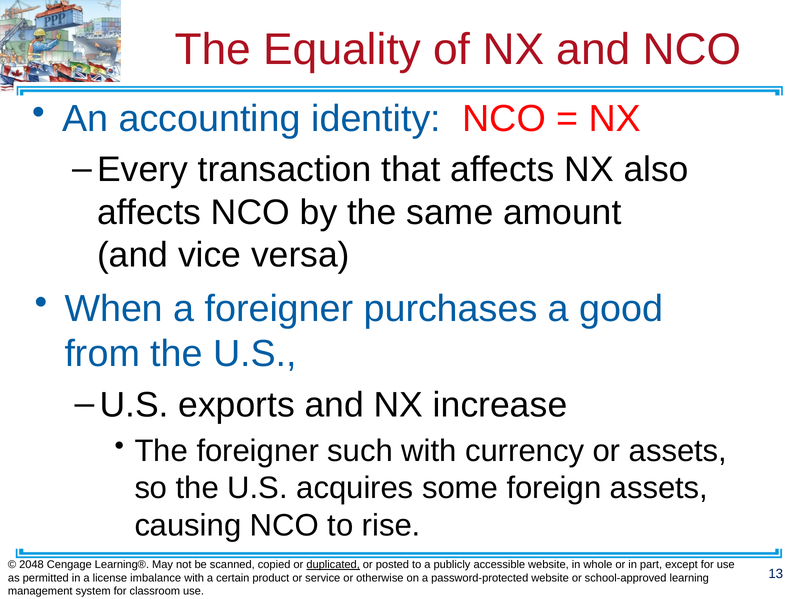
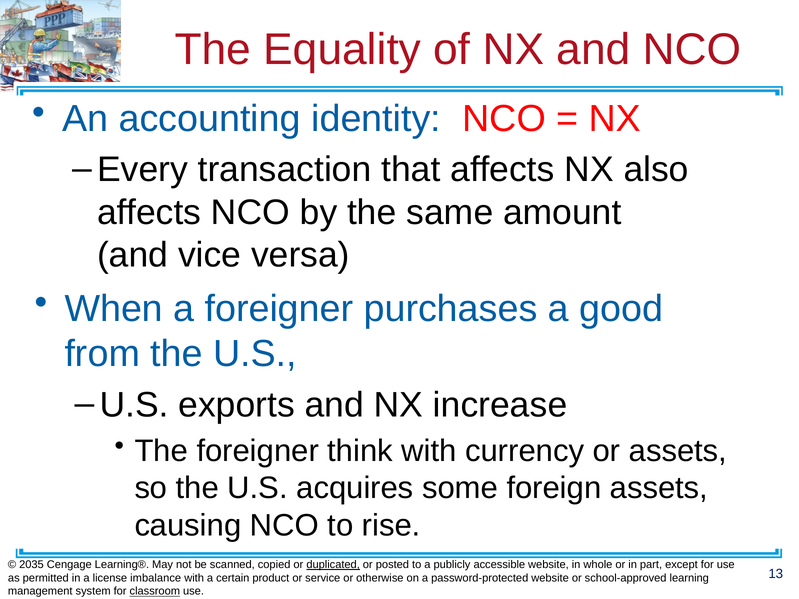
such: such -> think
2048: 2048 -> 2035
classroom underline: none -> present
